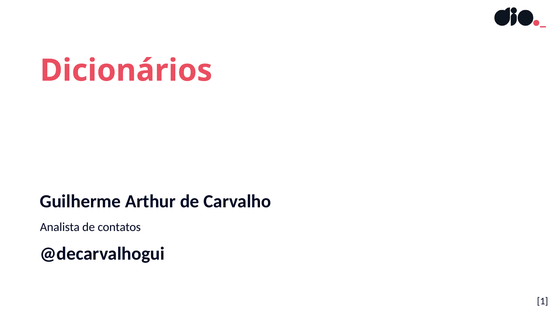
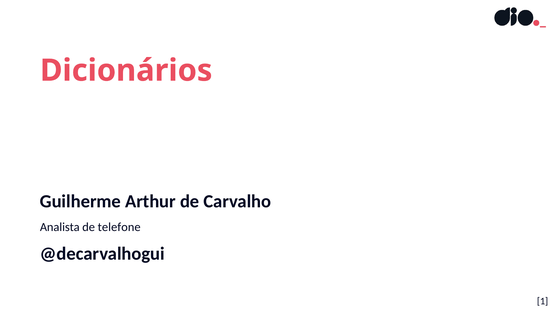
contatos: contatos -> telefone
